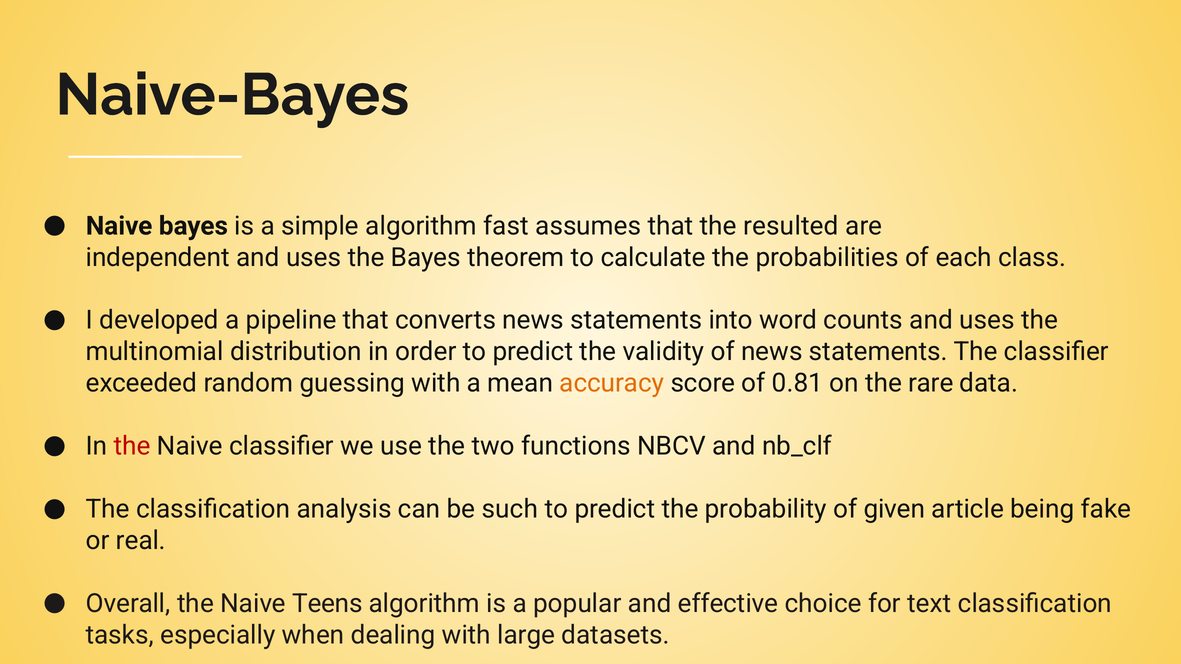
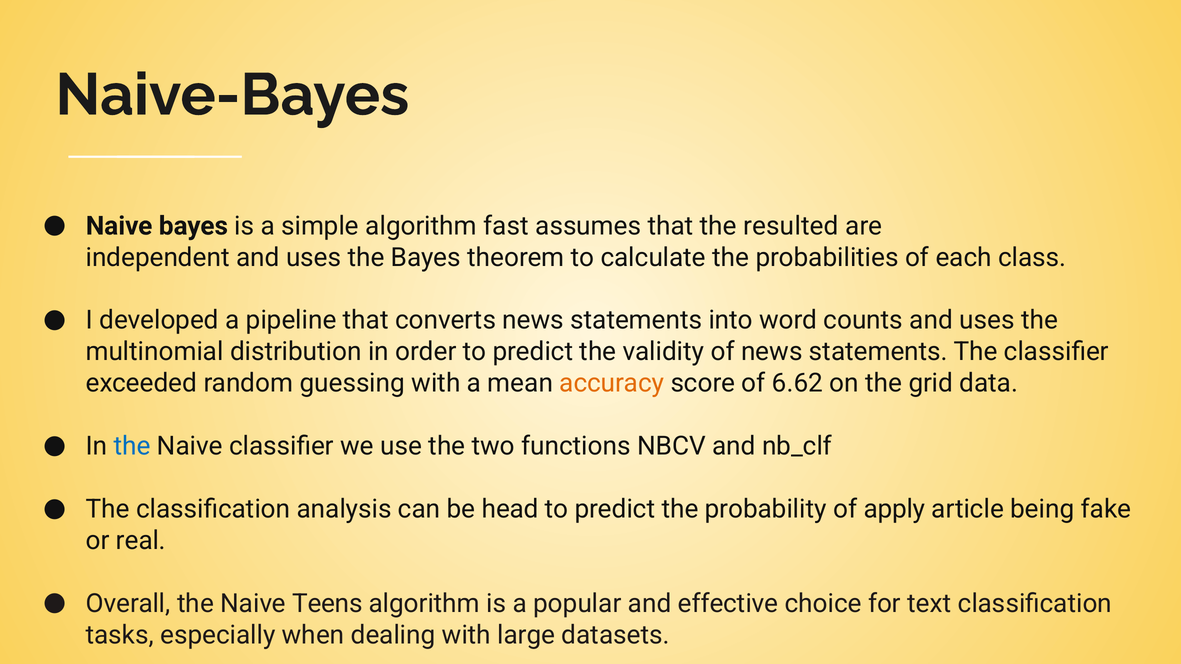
0.81: 0.81 -> 6.62
rare: rare -> grid
the at (132, 446) colour: red -> blue
such: such -> head
given: given -> apply
